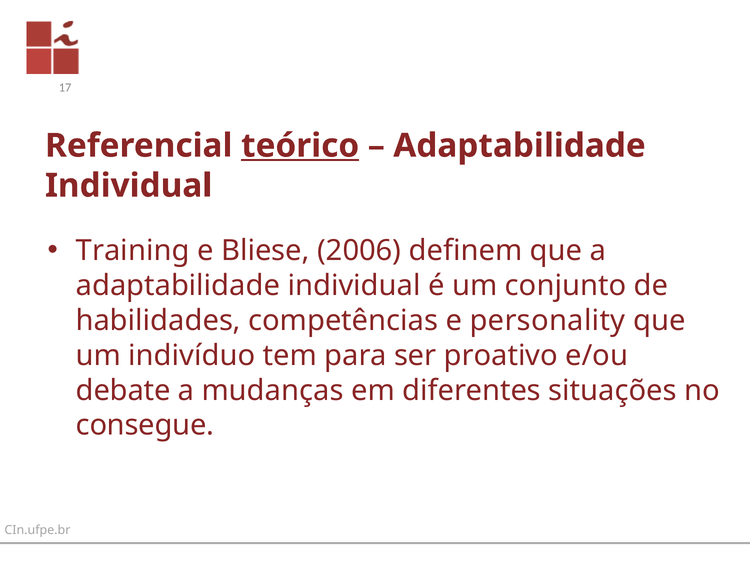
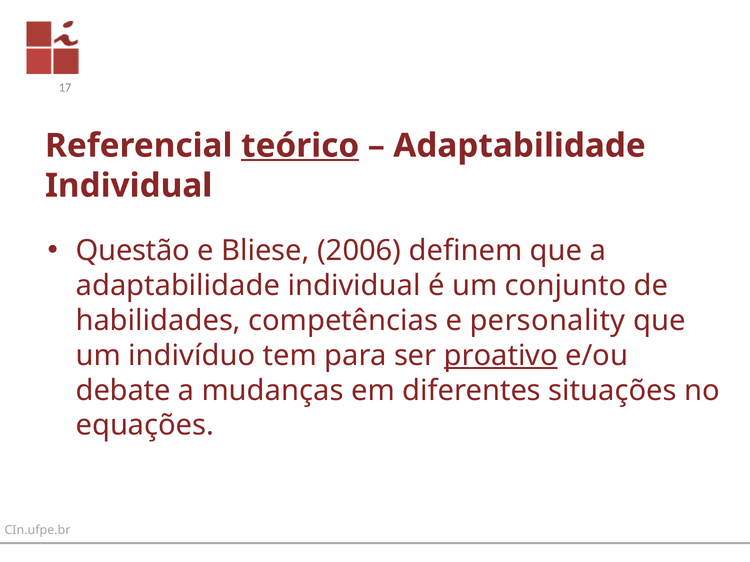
Training: Training -> Questão
proativo underline: none -> present
consegue: consegue -> equações
